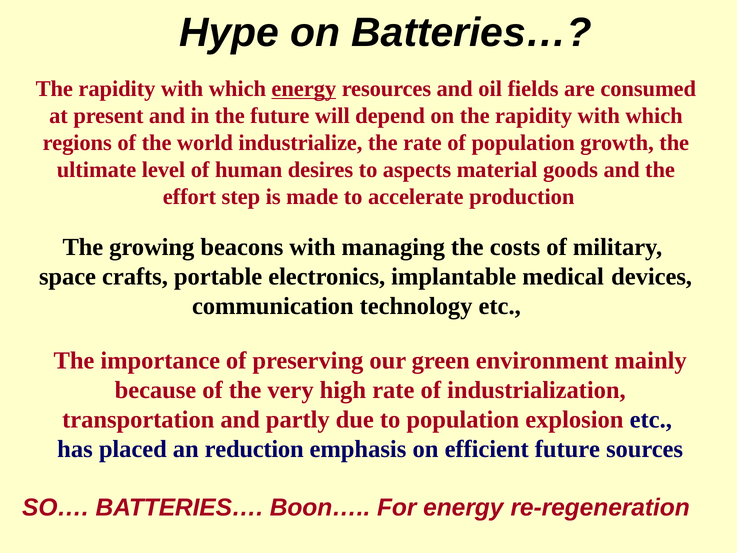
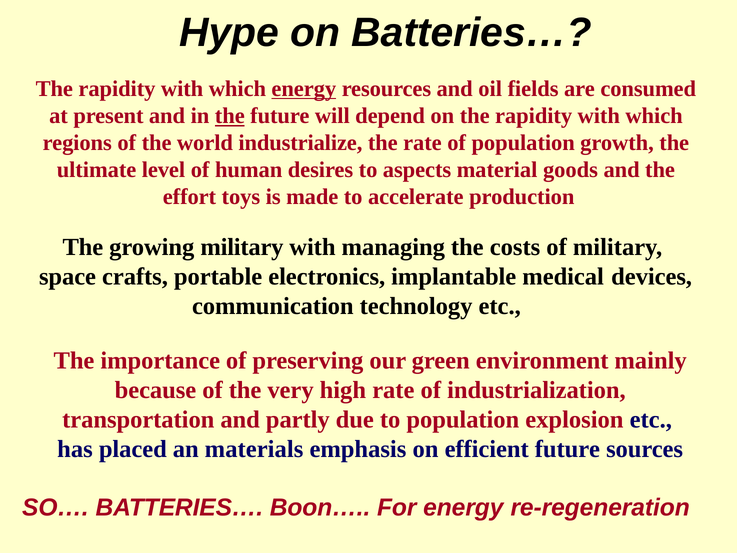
the at (230, 116) underline: none -> present
step: step -> toys
growing beacons: beacons -> military
reduction: reduction -> materials
